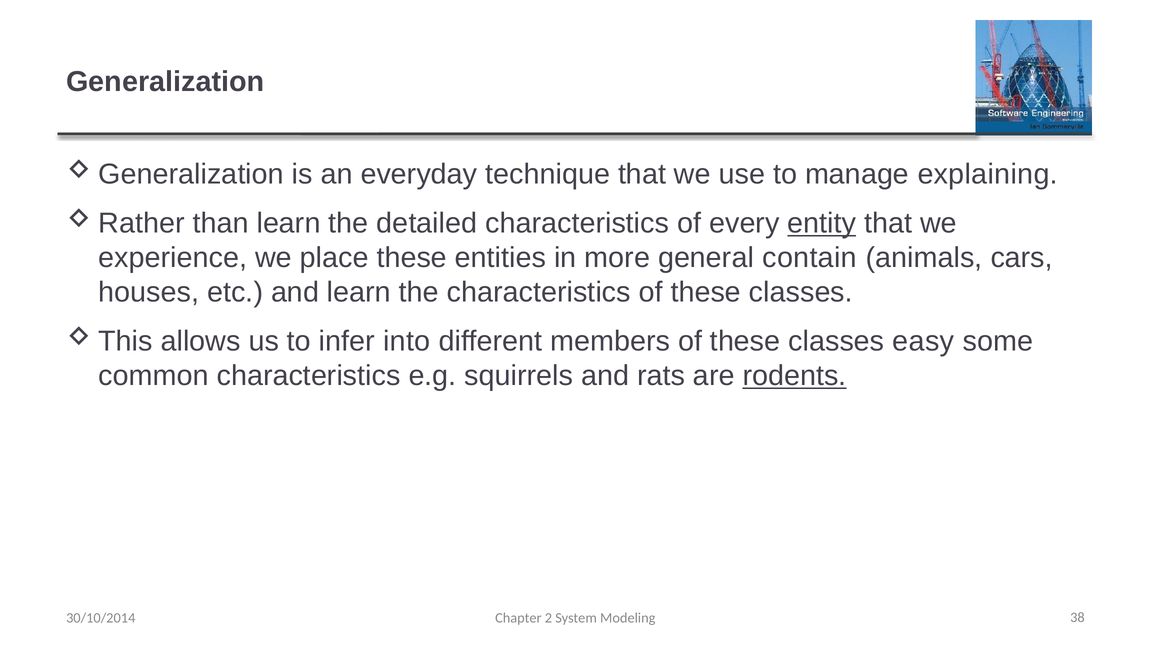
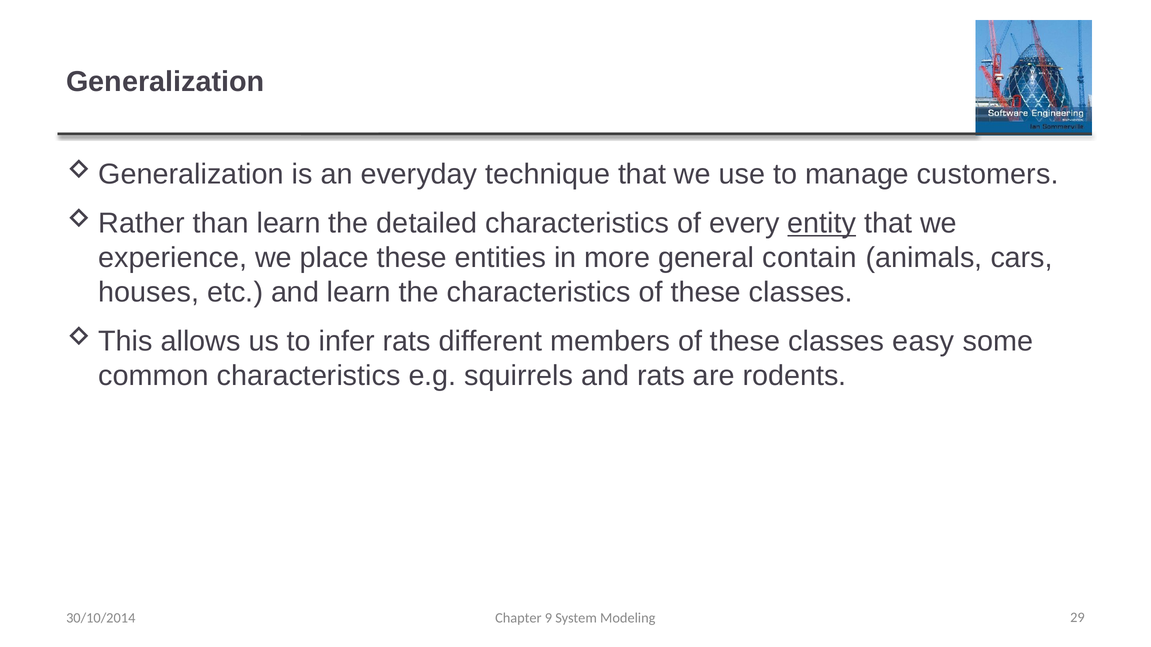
explaining: explaining -> customers
infer into: into -> rats
rodents underline: present -> none
2: 2 -> 9
38: 38 -> 29
